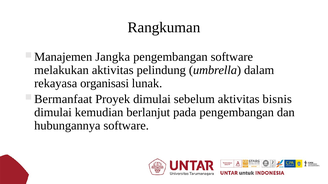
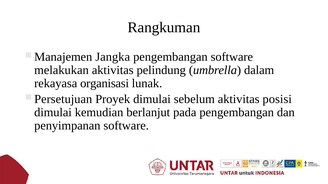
Bermanfaat: Bermanfaat -> Persetujuan
bisnis: bisnis -> posisi
hubungannya: hubungannya -> penyimpanan
